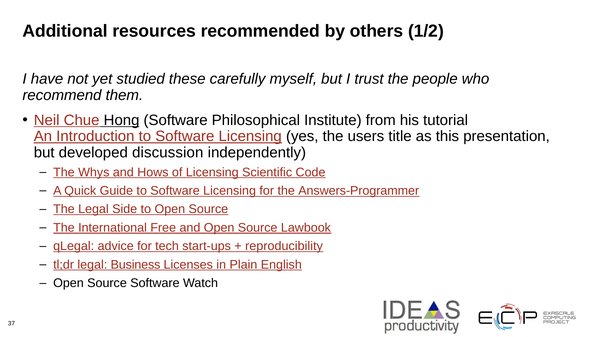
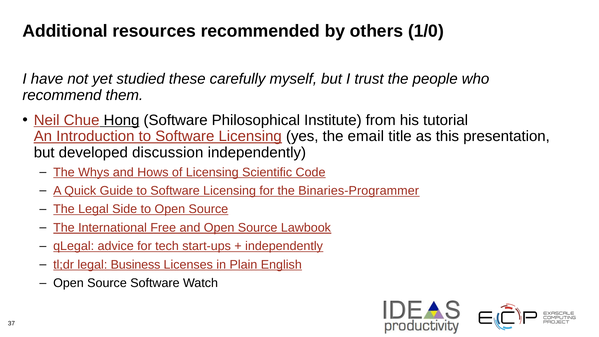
1/2: 1/2 -> 1/0
users: users -> email
Answers-Programmer: Answers-Programmer -> Binaries-Programmer
reproducibility at (284, 246): reproducibility -> independently
